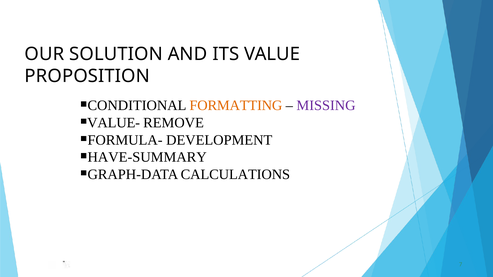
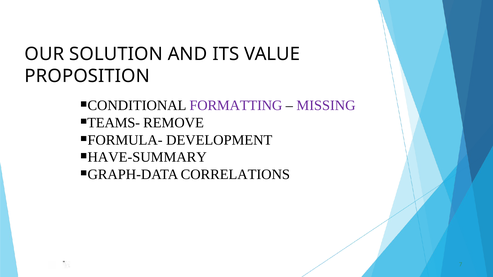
FORMATTING colour: orange -> purple
VALUE-: VALUE- -> TEAMS-
CALCULATIONS: CALCULATIONS -> CORRELATIONS
